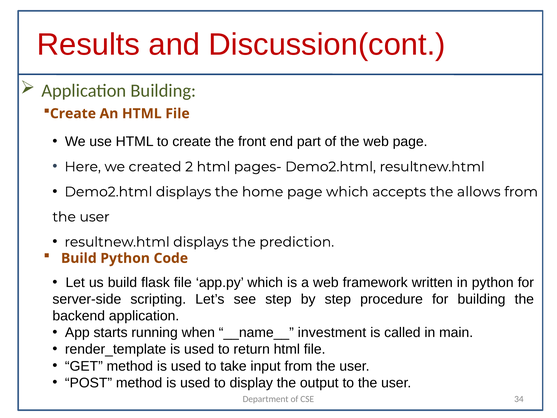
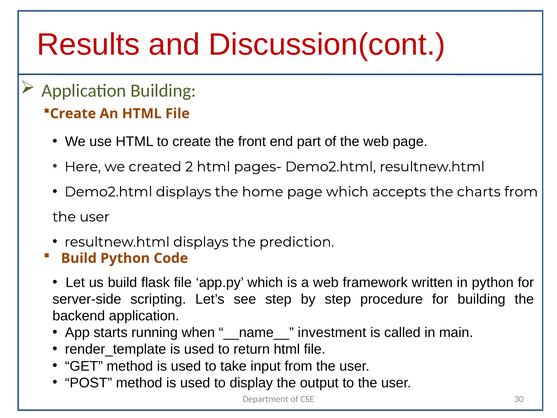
allows: allows -> charts
34: 34 -> 30
